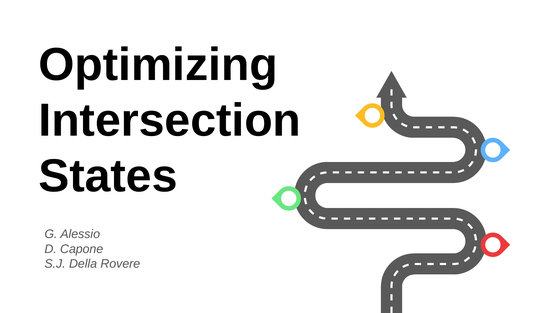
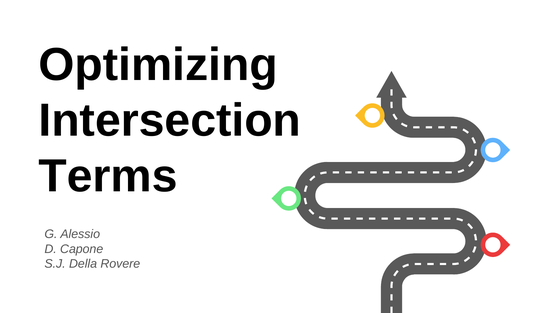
States: States -> Terms
